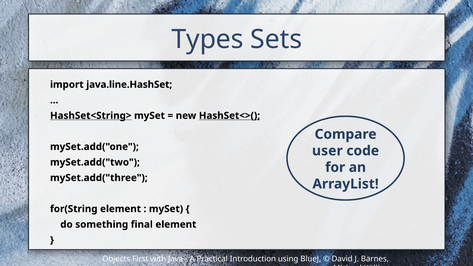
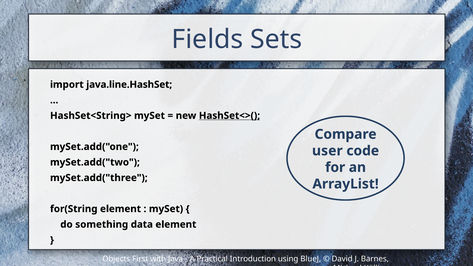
Types: Types -> Fields
HashSet<String> underline: present -> none
final: final -> data
